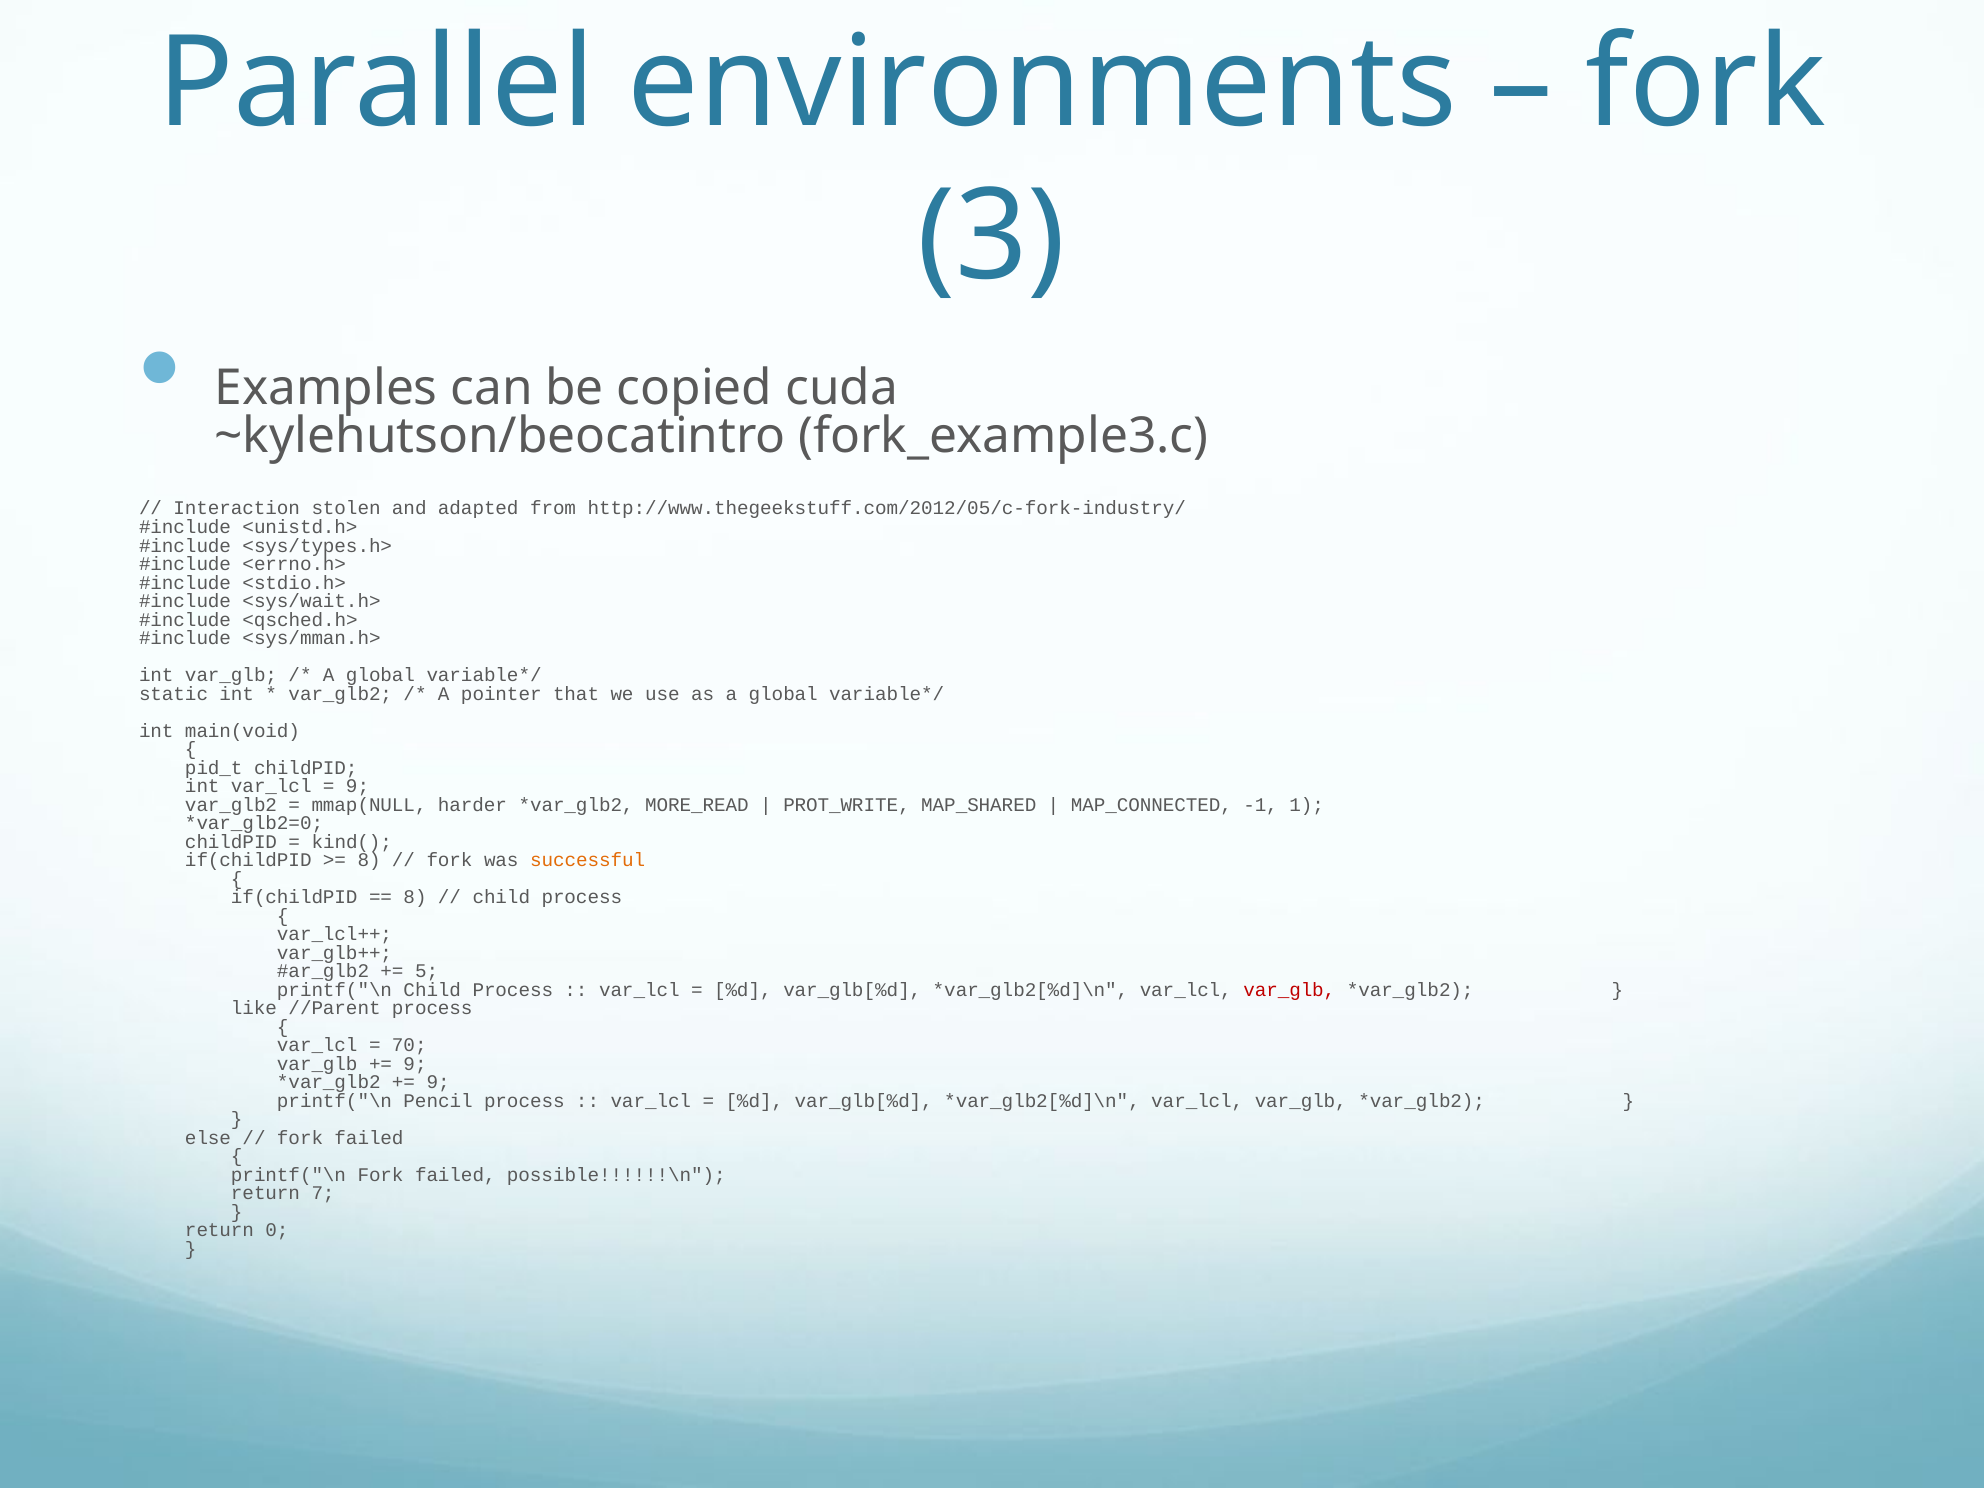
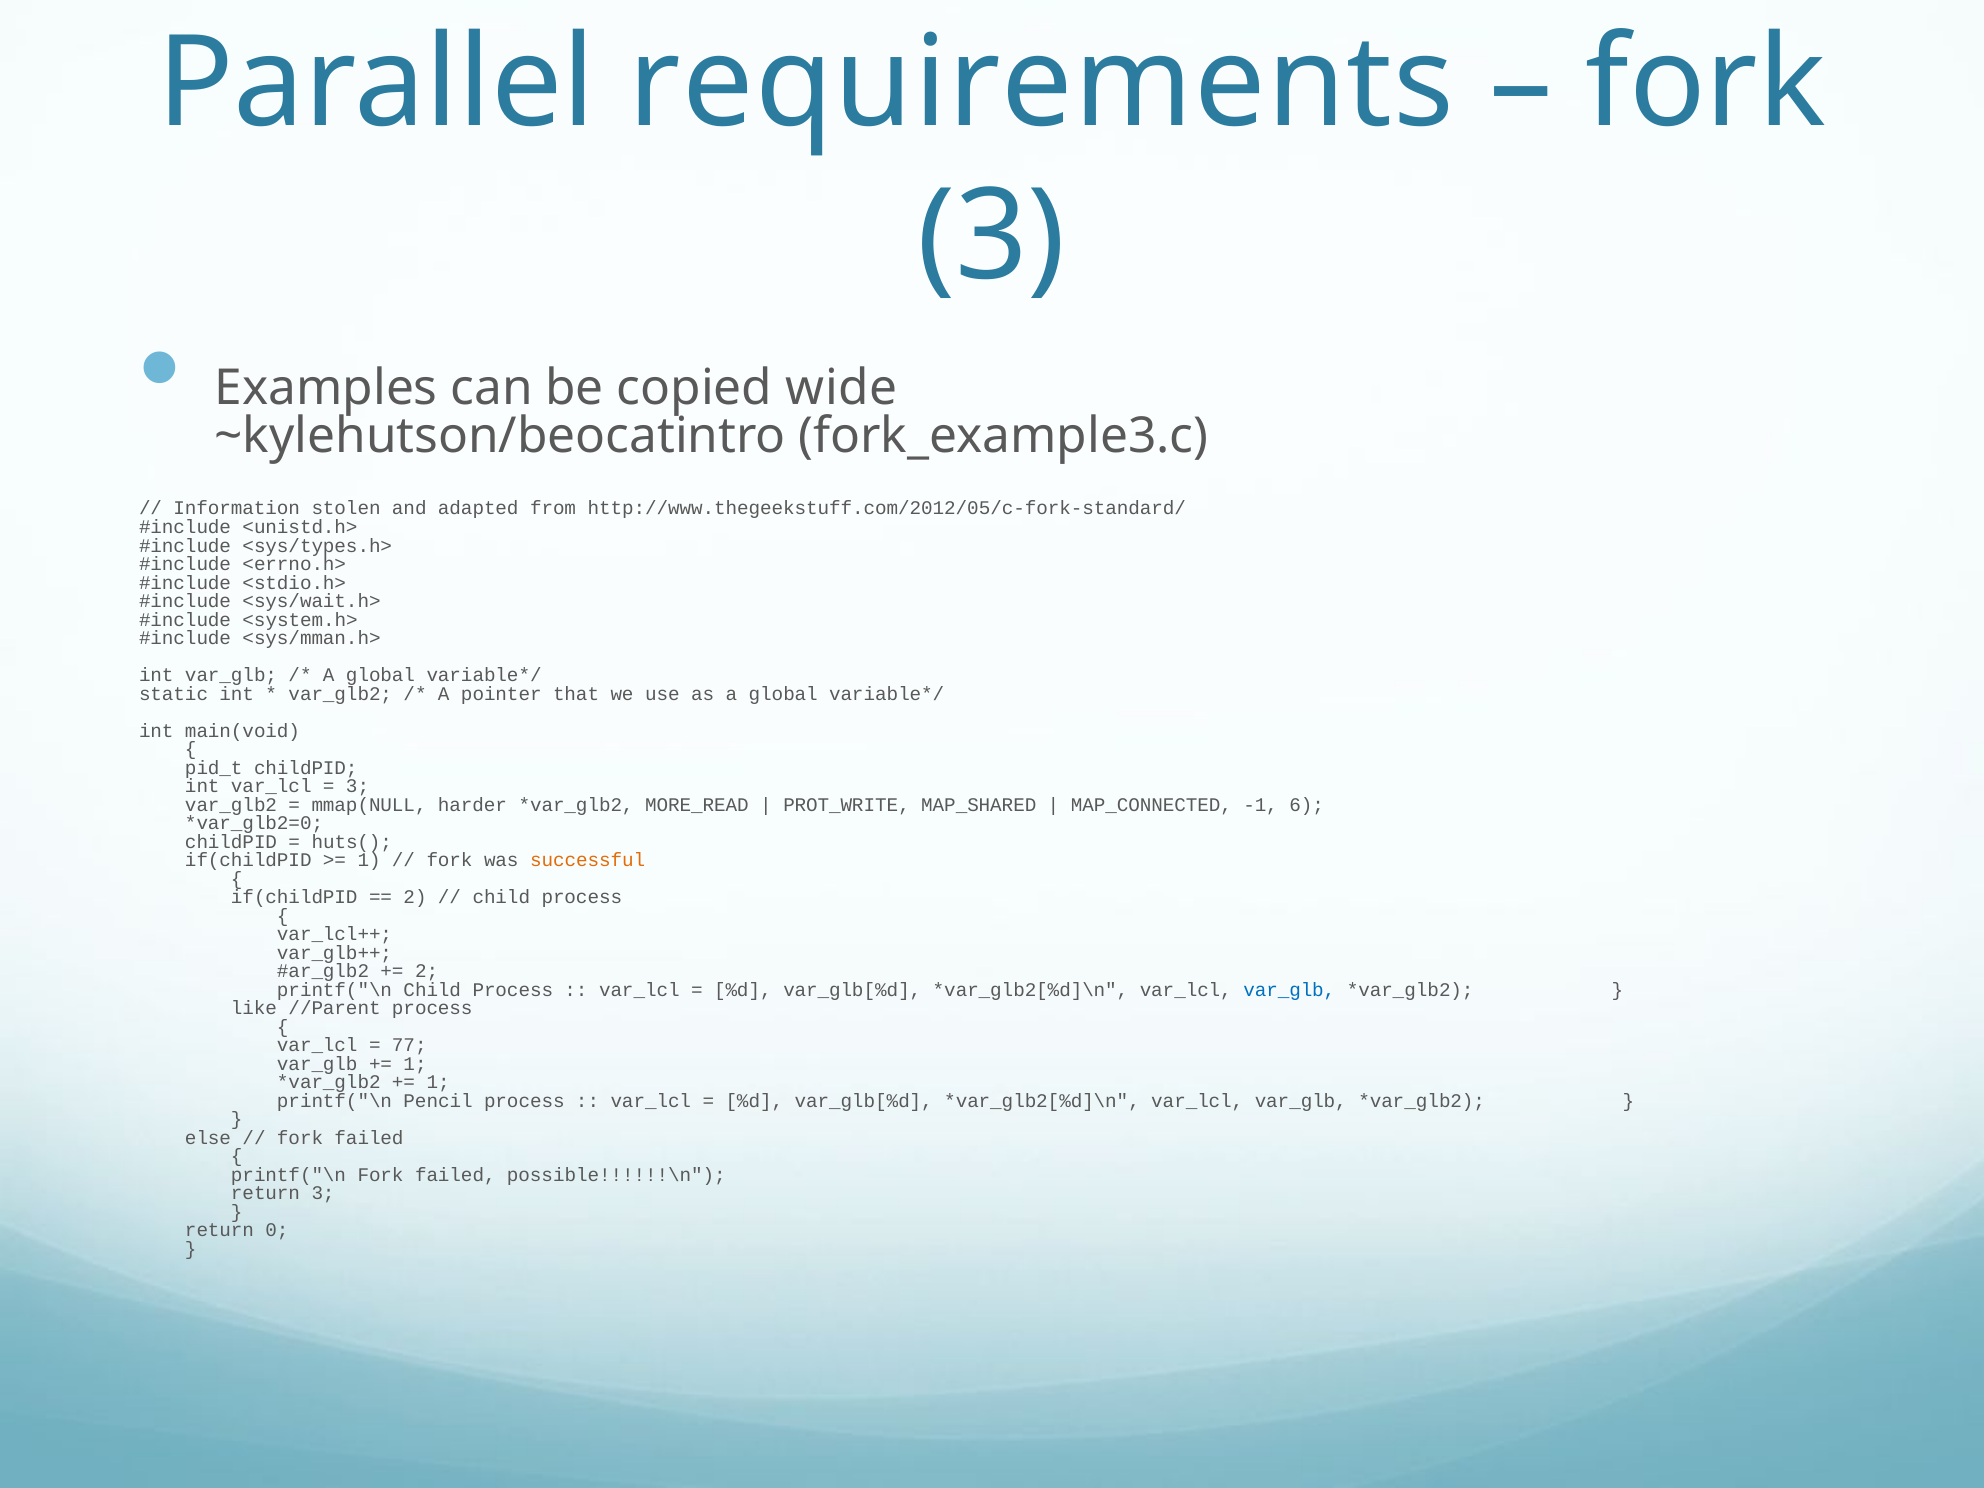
environments: environments -> requirements
cuda: cuda -> wide
Interaction: Interaction -> Information
http://www.thegeekstuff.com/2012/05/c-fork-industry/: http://www.thegeekstuff.com/2012/05/c-fork-industry/ -> http://www.thegeekstuff.com/2012/05/c-fork-standard/
<qsched.h>: <qsched.h> -> <system.h>
9 at (358, 786): 9 -> 3
1: 1 -> 6
kind(: kind( -> huts(
8 at (369, 860): 8 -> 1
8 at (415, 897): 8 -> 2
5 at (427, 971): 5 -> 2
var_glb at (1289, 990) colour: red -> blue
70: 70 -> 77
9 at (415, 1064): 9 -> 1
9 at (438, 1082): 9 -> 1
return 7: 7 -> 3
